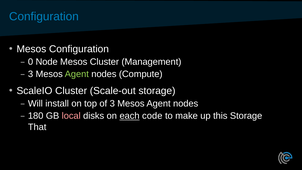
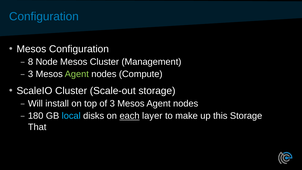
0: 0 -> 8
local colour: pink -> light blue
code: code -> layer
